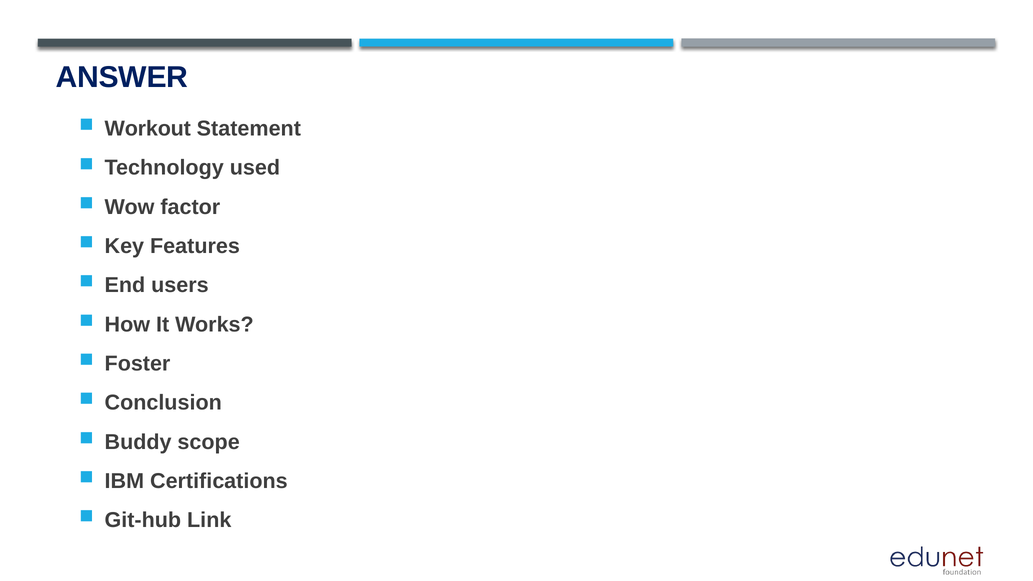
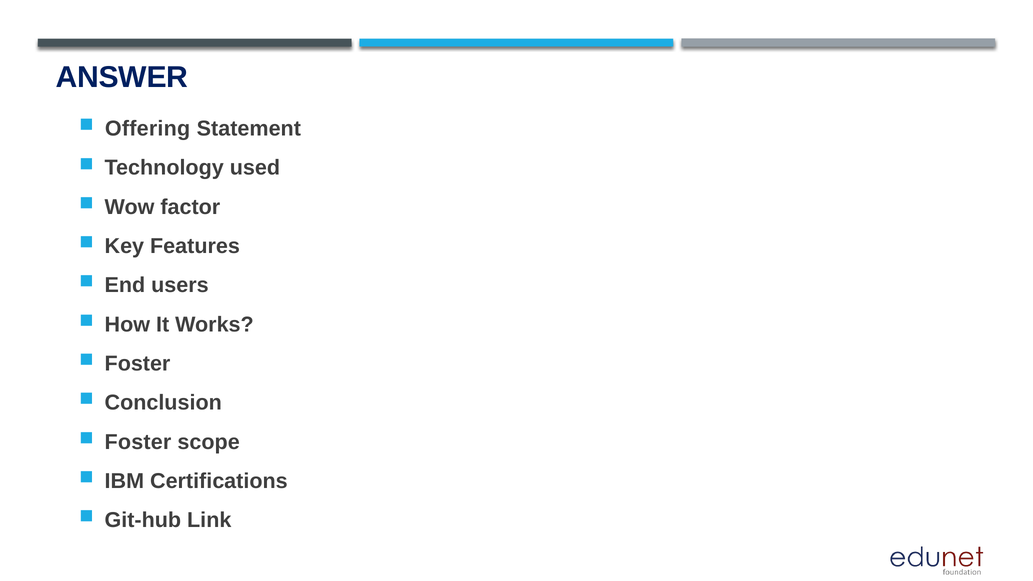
Workout: Workout -> Offering
Buddy at (138, 442): Buddy -> Foster
